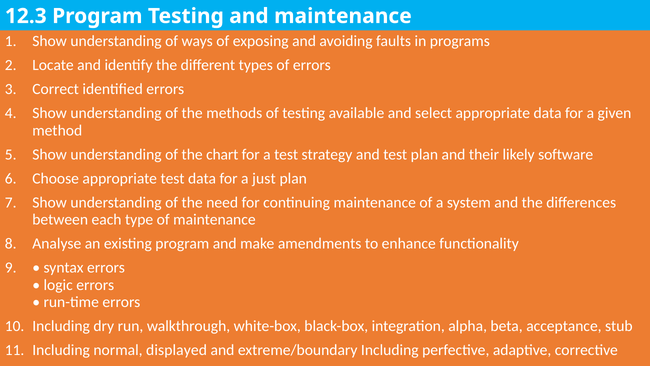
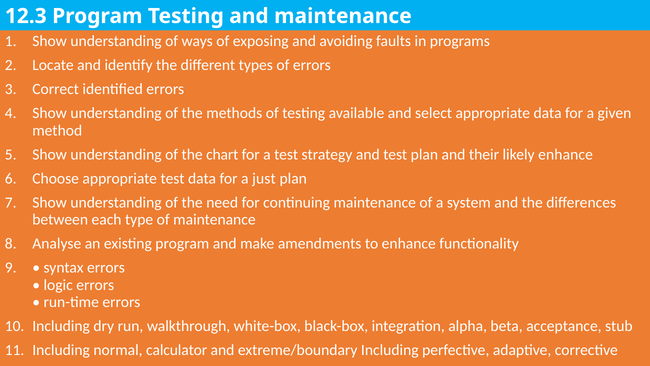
likely software: software -> enhance
displayed: displayed -> calculator
